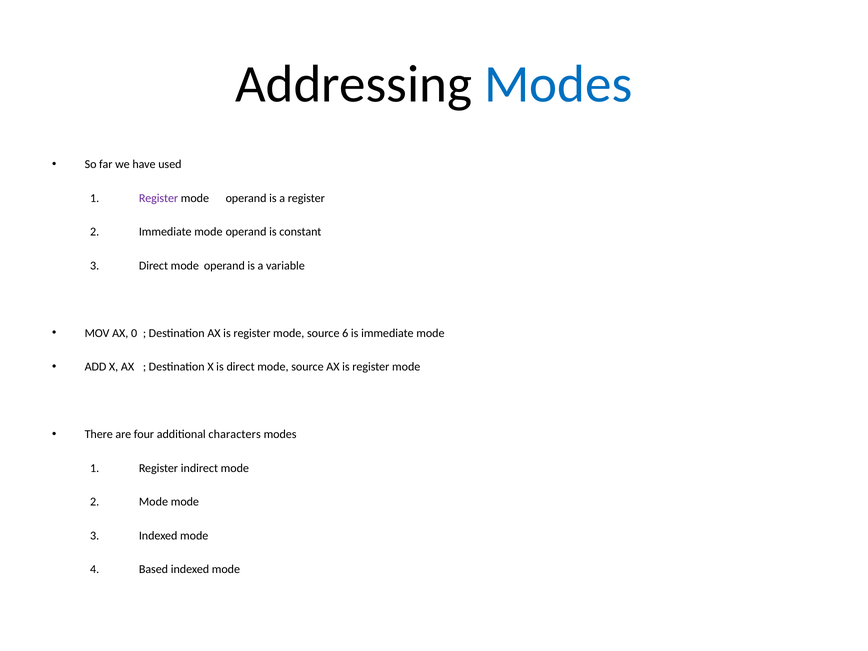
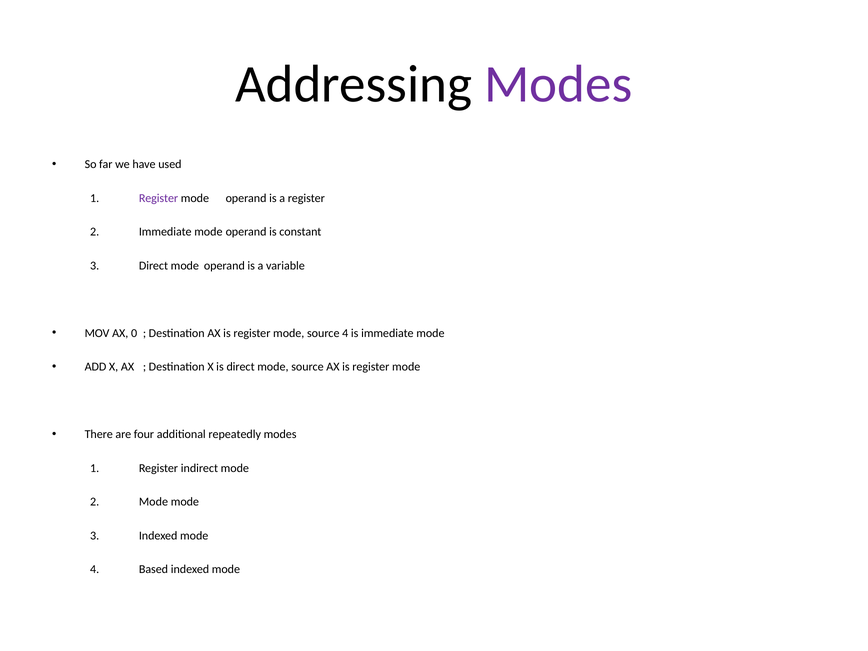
Modes at (558, 84) colour: blue -> purple
source 6: 6 -> 4
characters: characters -> repeatedly
